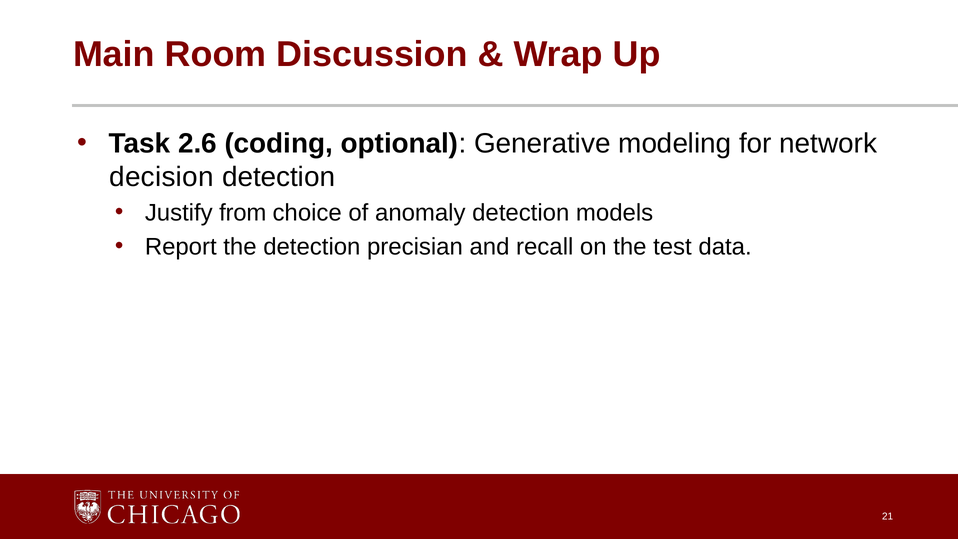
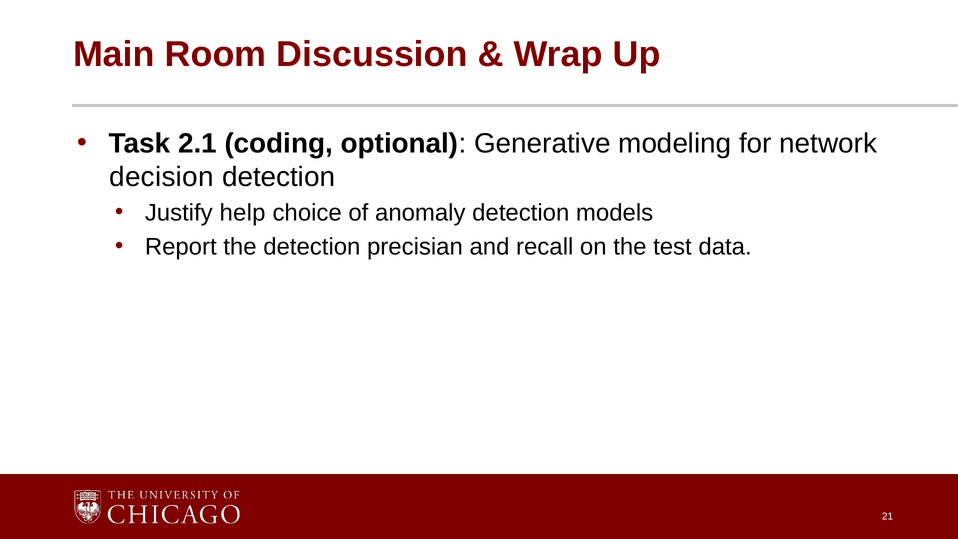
2.6: 2.6 -> 2.1
from: from -> help
